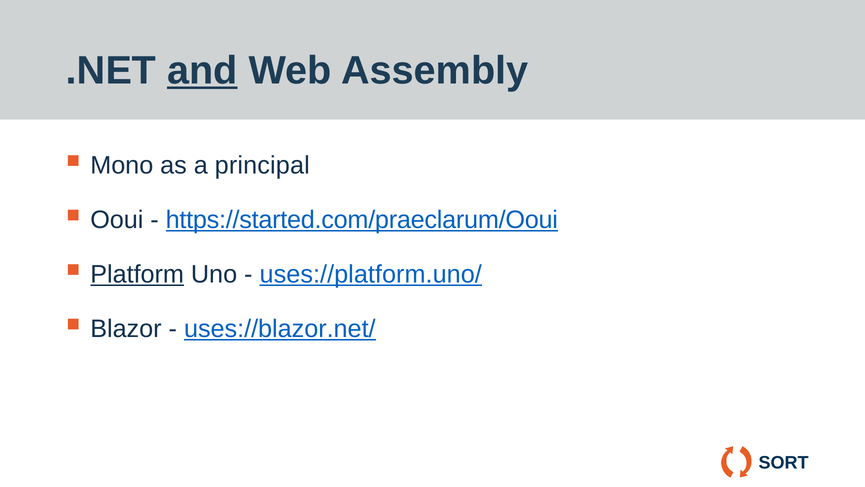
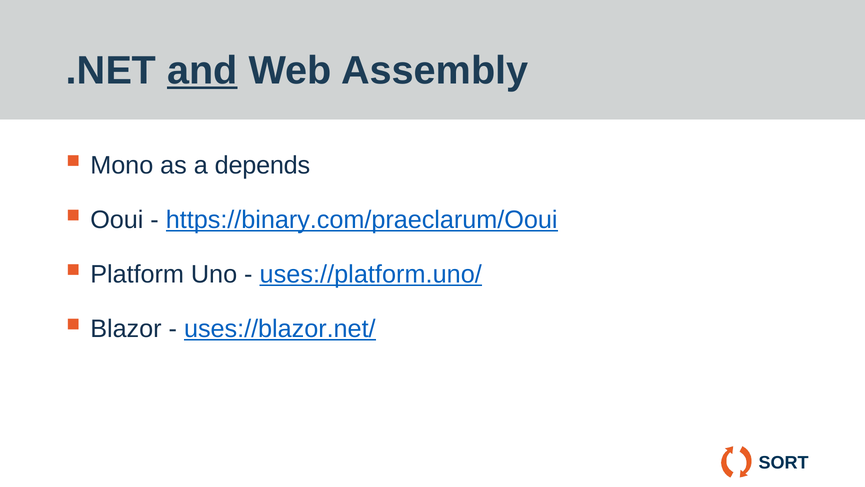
principal: principal -> depends
https://started.com/praeclarum/Ooui: https://started.com/praeclarum/Ooui -> https://binary.com/praeclarum/Ooui
Platform underline: present -> none
